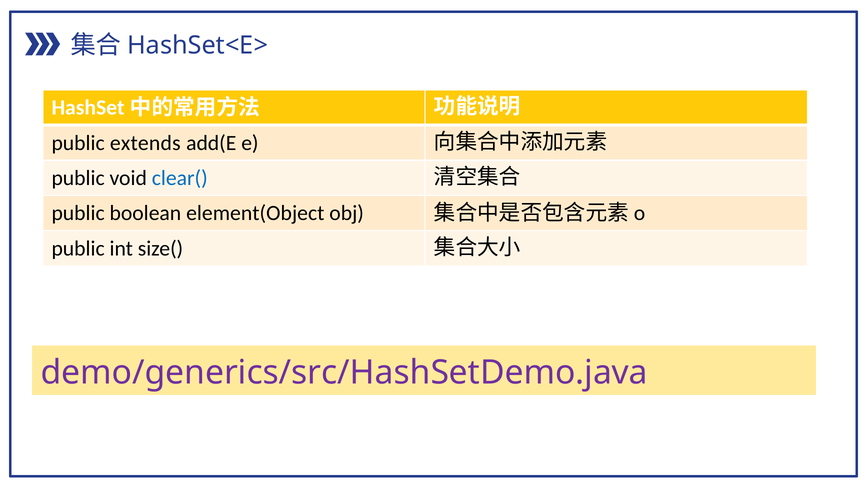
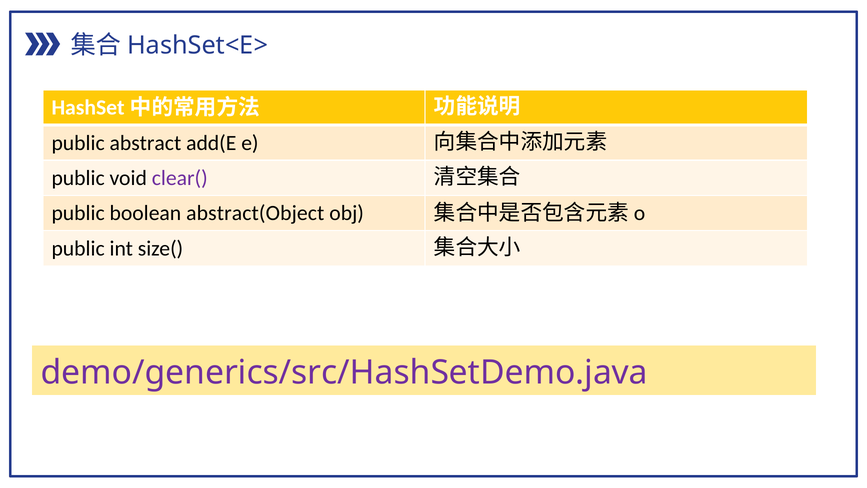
extends: extends -> abstract
clear( colour: blue -> purple
element(Object: element(Object -> abstract(Object
